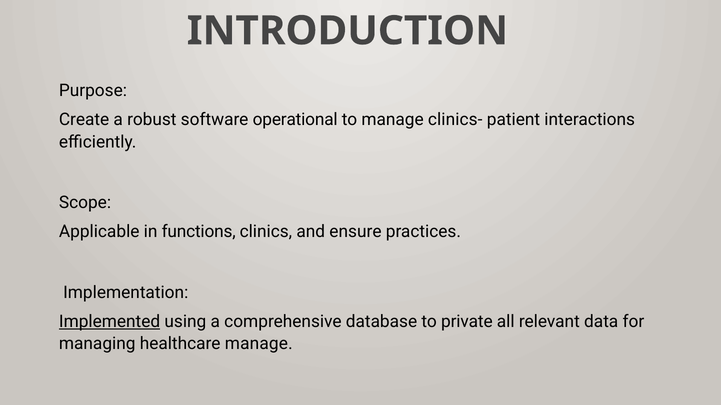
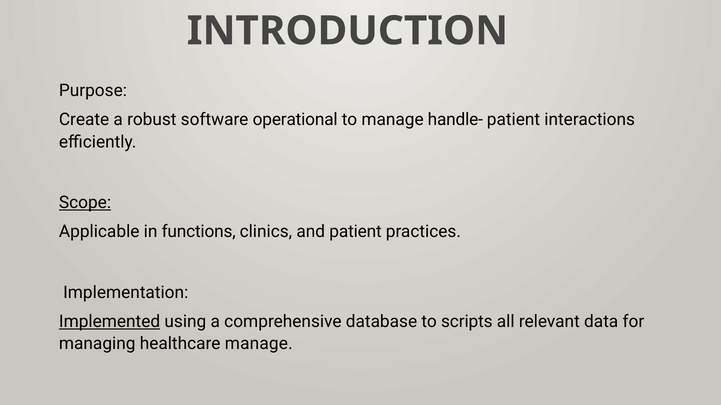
clinics-: clinics- -> handle-
Scope underline: none -> present
and ensure: ensure -> patient
private: private -> scripts
